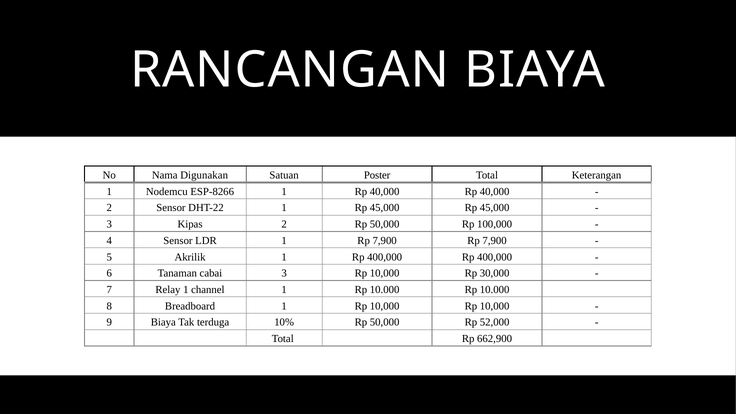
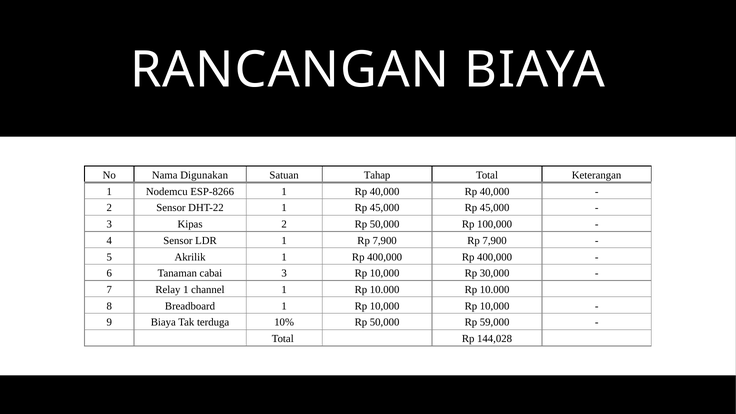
Poster: Poster -> Tahap
52,000: 52,000 -> 59,000
662,900: 662,900 -> 144,028
